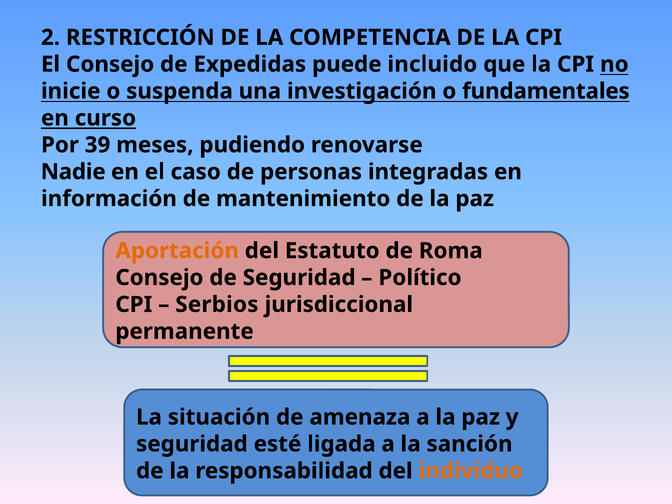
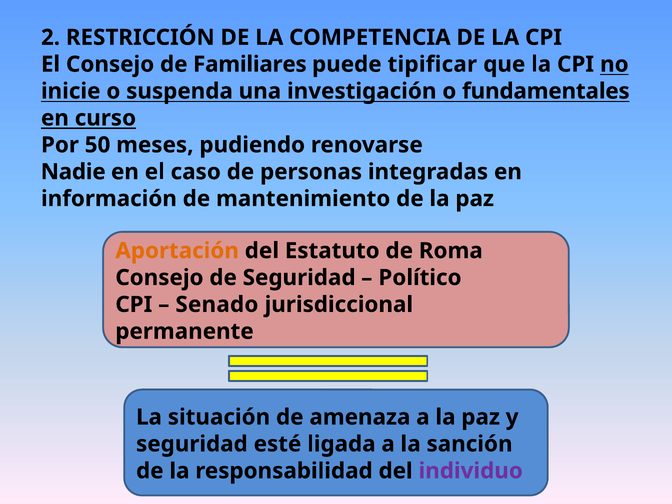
Expedidas: Expedidas -> Familiares
incluido: incluido -> tipificar
39: 39 -> 50
Serbios: Serbios -> Senado
individuo colour: orange -> purple
